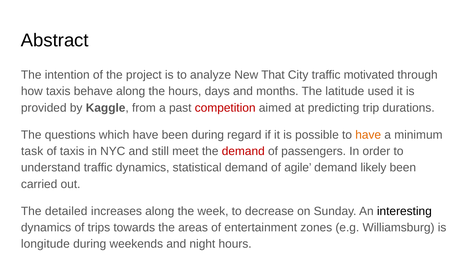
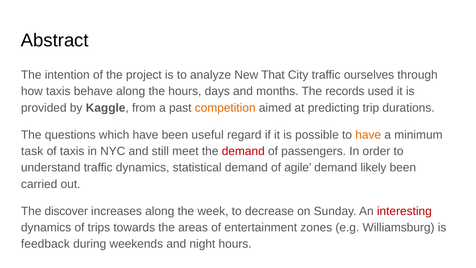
motivated: motivated -> ourselves
latitude: latitude -> records
competition colour: red -> orange
been during: during -> useful
detailed: detailed -> discover
interesting colour: black -> red
longitude: longitude -> feedback
